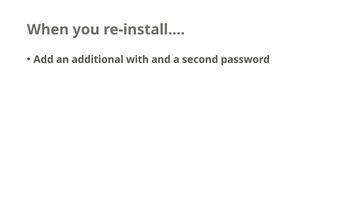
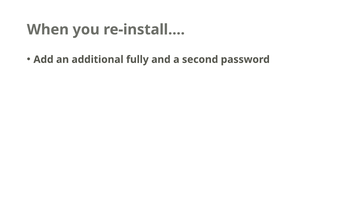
with: with -> fully
